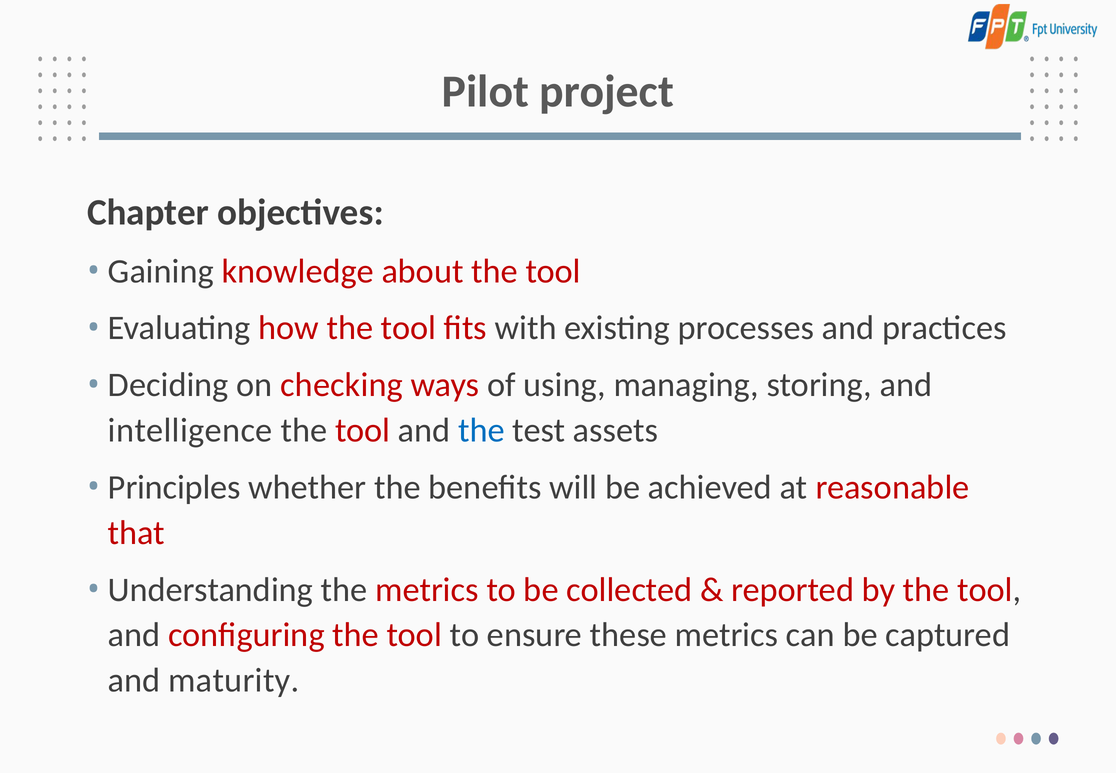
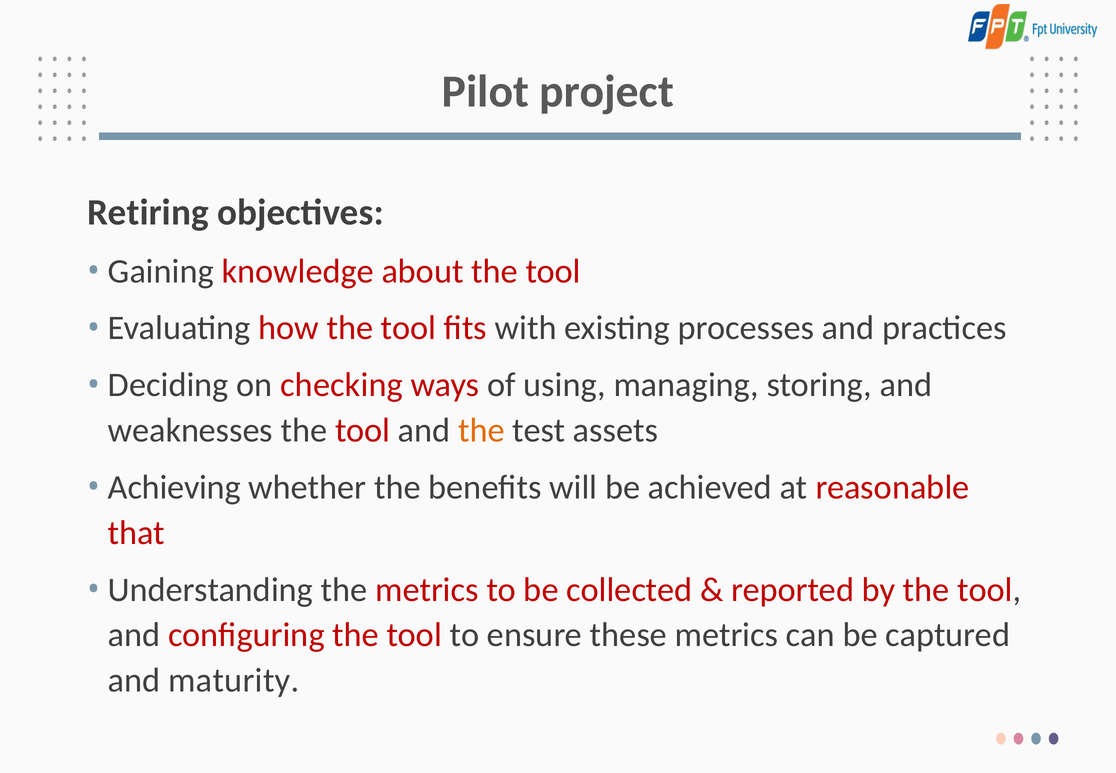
Chapter: Chapter -> Retiring
intelligence: intelligence -> weaknesses
the at (481, 430) colour: blue -> orange
Principles: Principles -> Achieving
